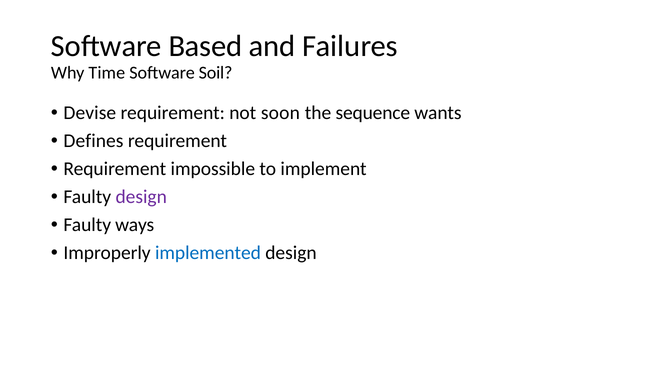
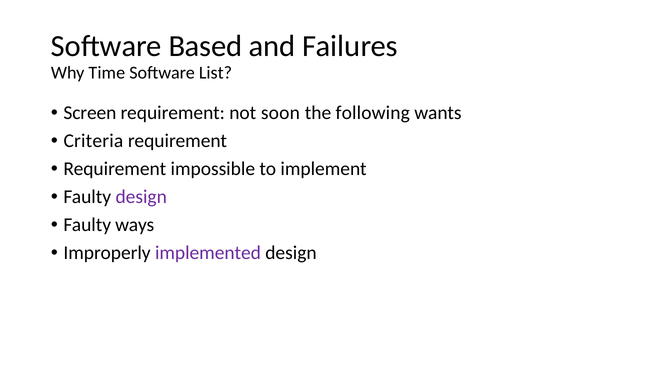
Soil: Soil -> List
Devise: Devise -> Screen
sequence: sequence -> following
Defines: Defines -> Criteria
implemented colour: blue -> purple
